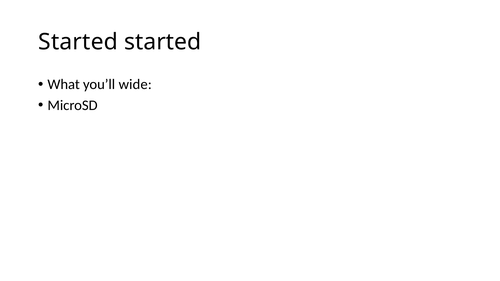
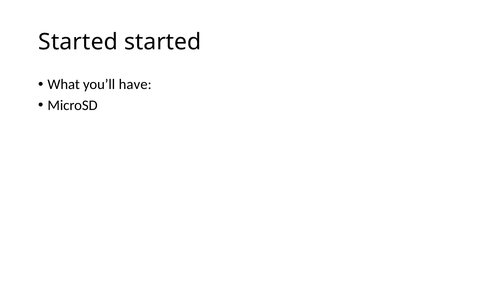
wide: wide -> have
